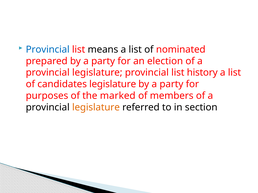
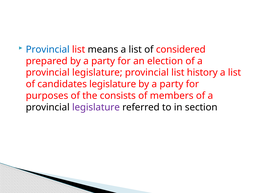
nominated: nominated -> considered
marked: marked -> consists
legislature at (96, 108) colour: orange -> purple
